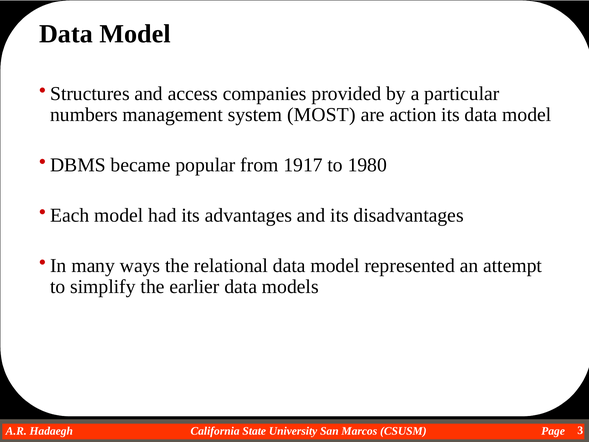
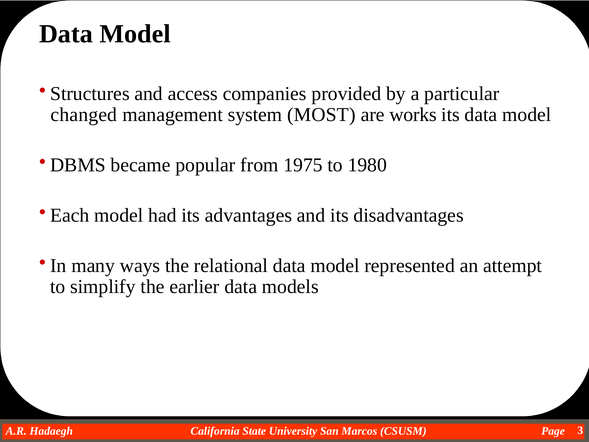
numbers: numbers -> changed
action: action -> works
1917: 1917 -> 1975
